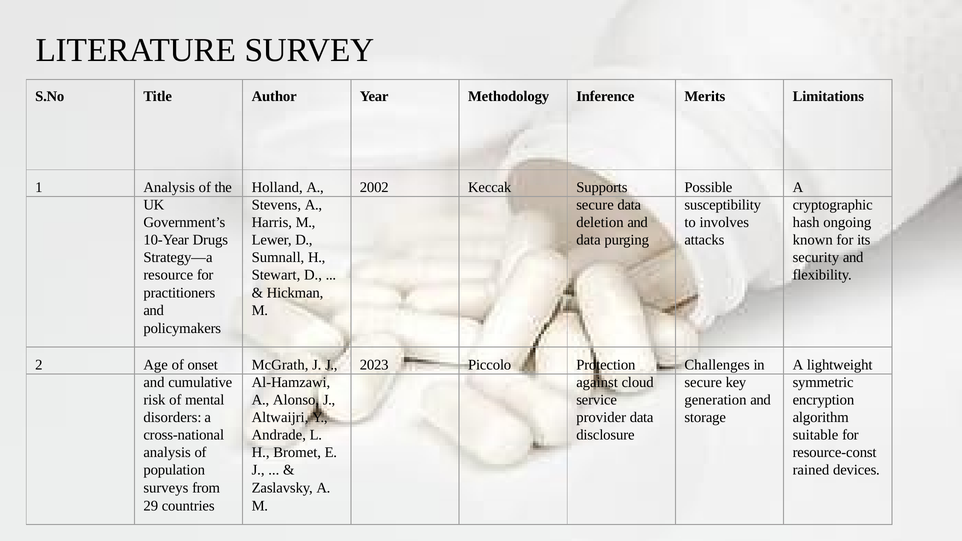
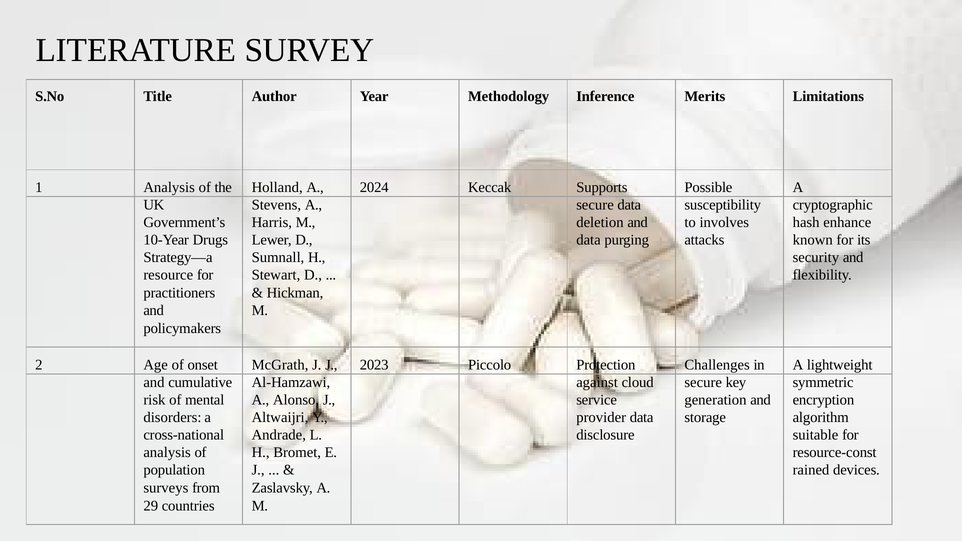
2002: 2002 -> 2024
ongoing: ongoing -> enhance
